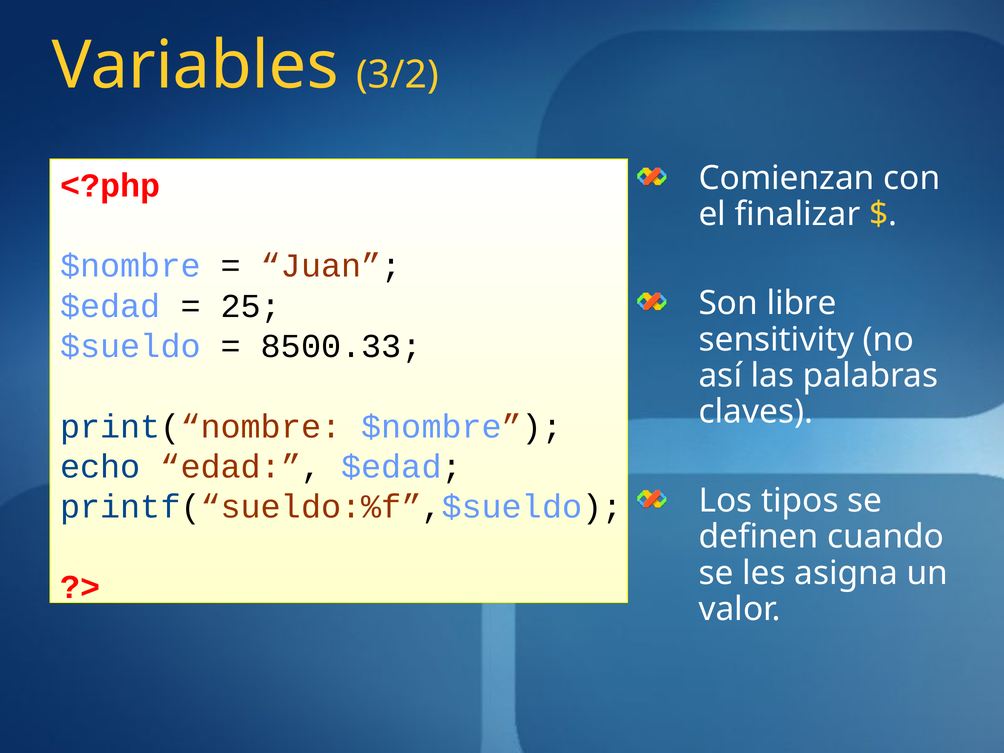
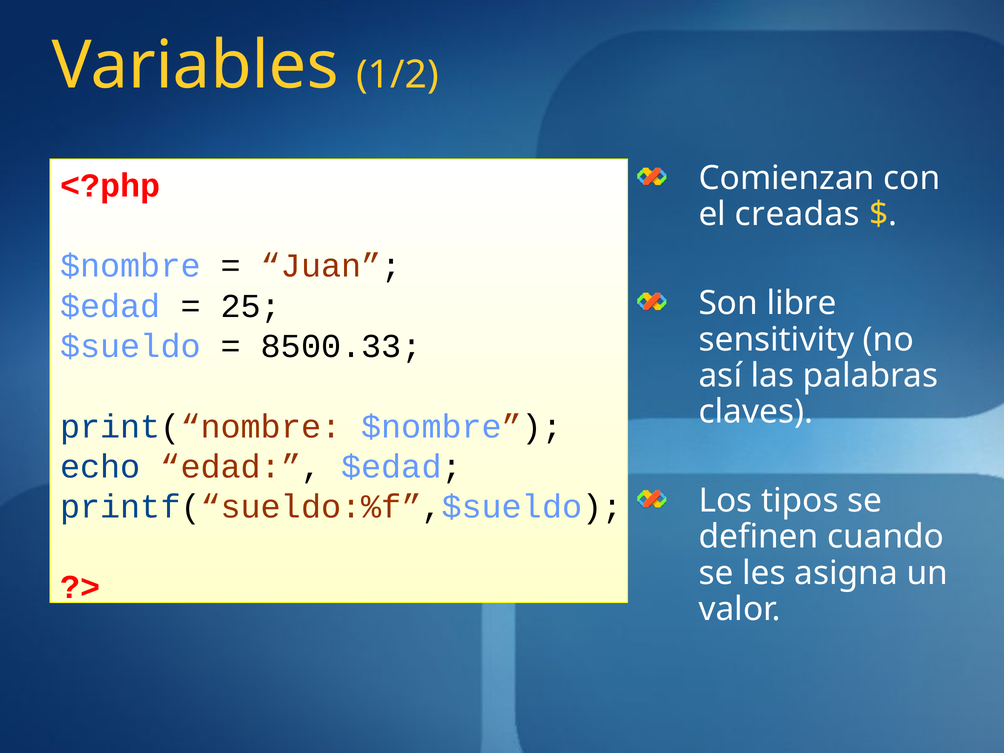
3/2: 3/2 -> 1/2
finalizar: finalizar -> creadas
